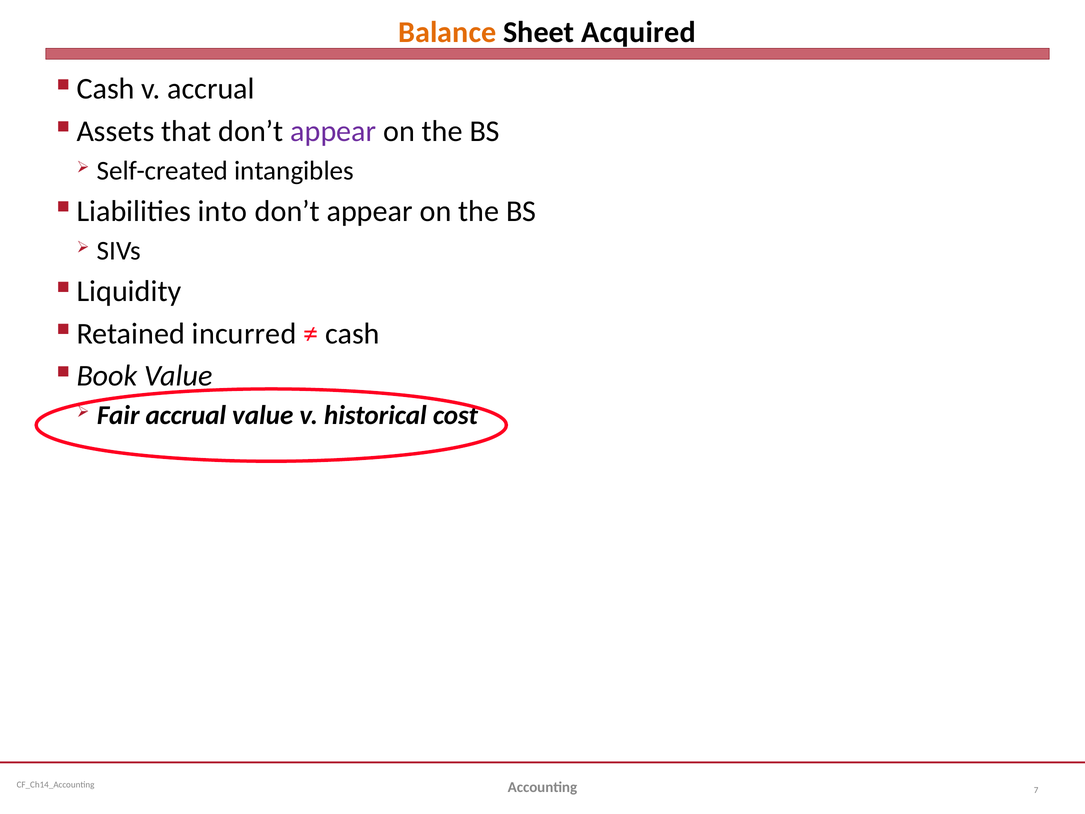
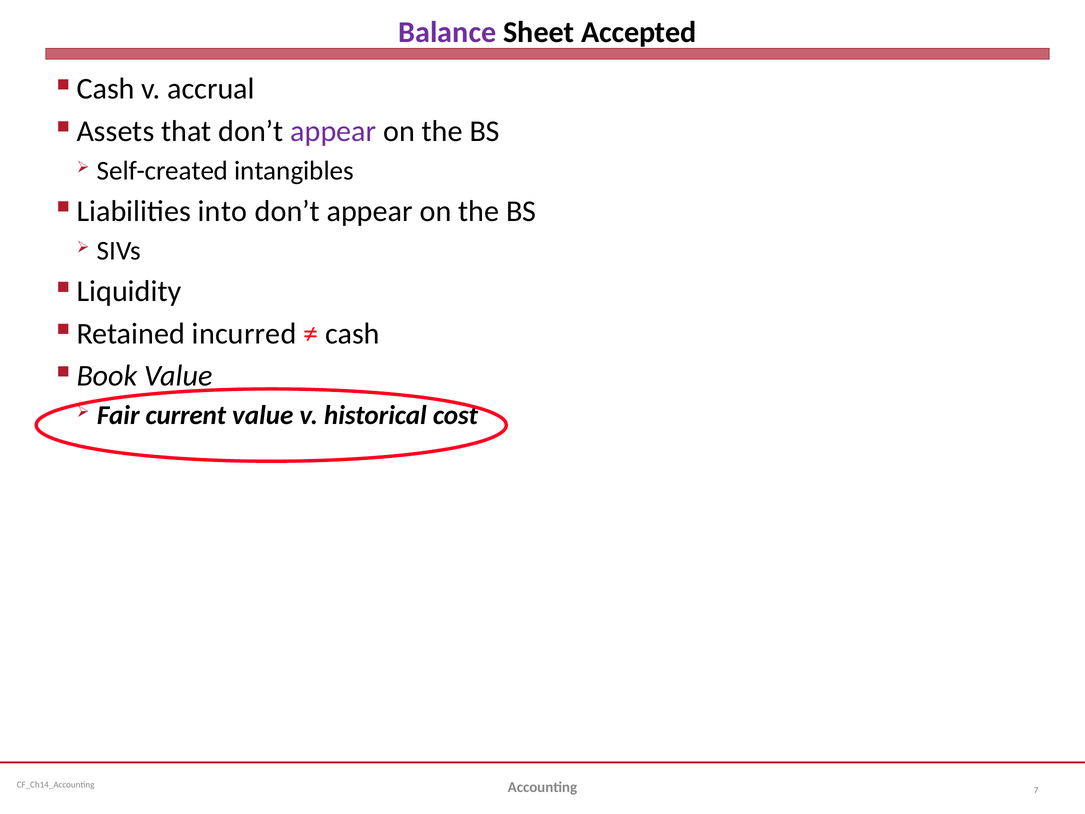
Balance colour: orange -> purple
Acquired: Acquired -> Accepted
Fair accrual: accrual -> current
